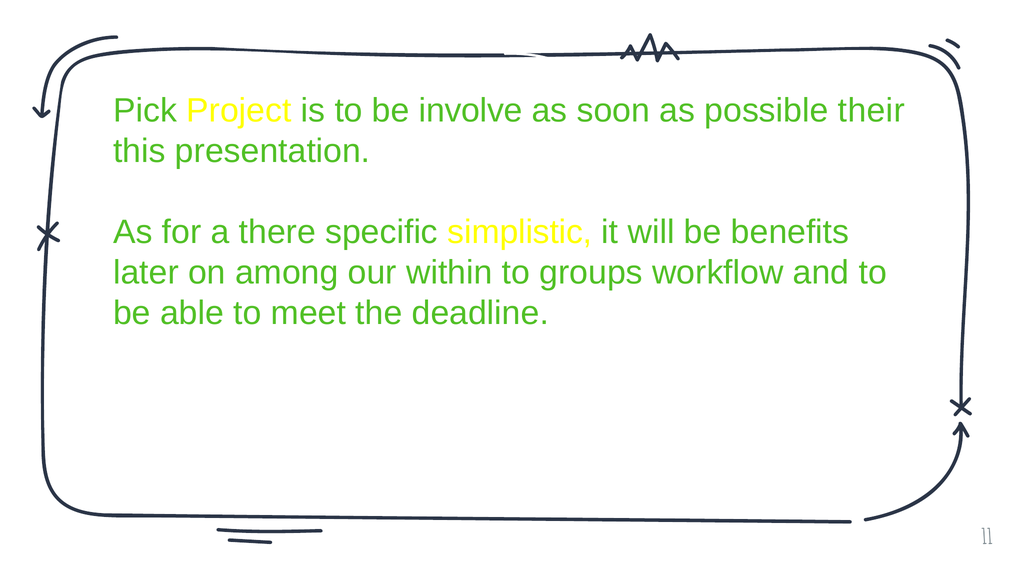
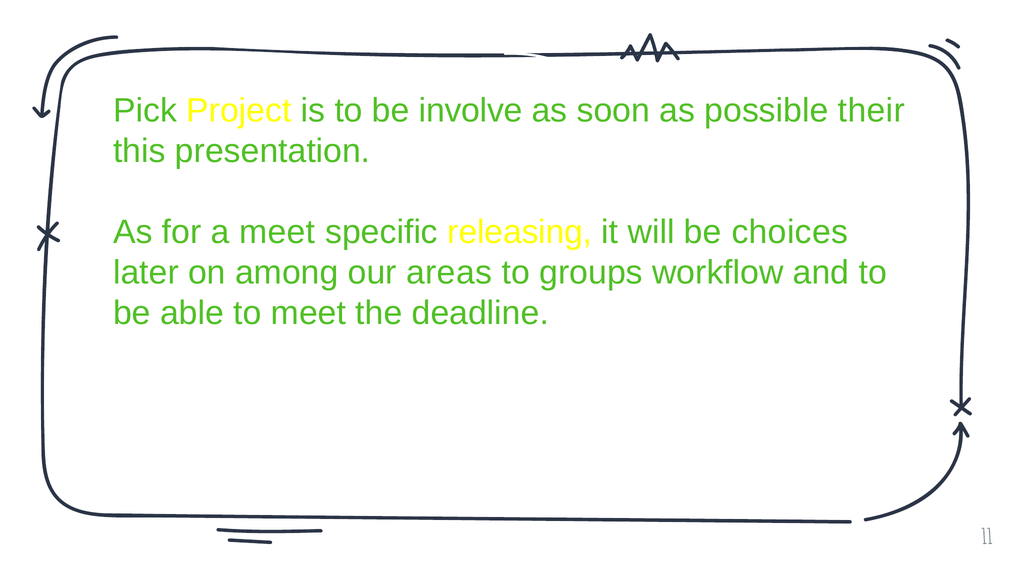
a there: there -> meet
simplistic: simplistic -> releasing
benefits: benefits -> choices
within: within -> areas
